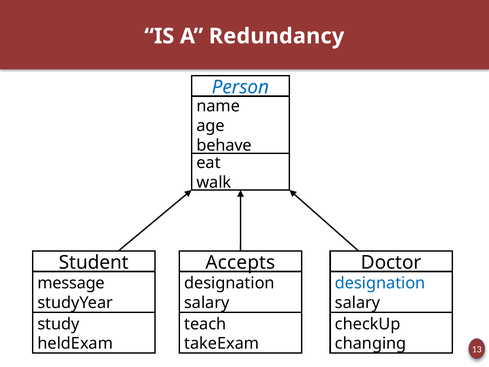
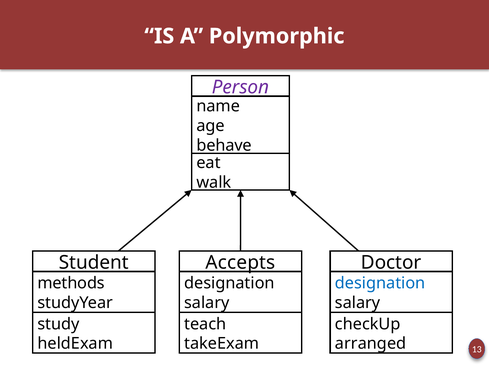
Redundancy: Redundancy -> Polymorphic
Person colour: blue -> purple
message: message -> methods
changing: changing -> arranged
